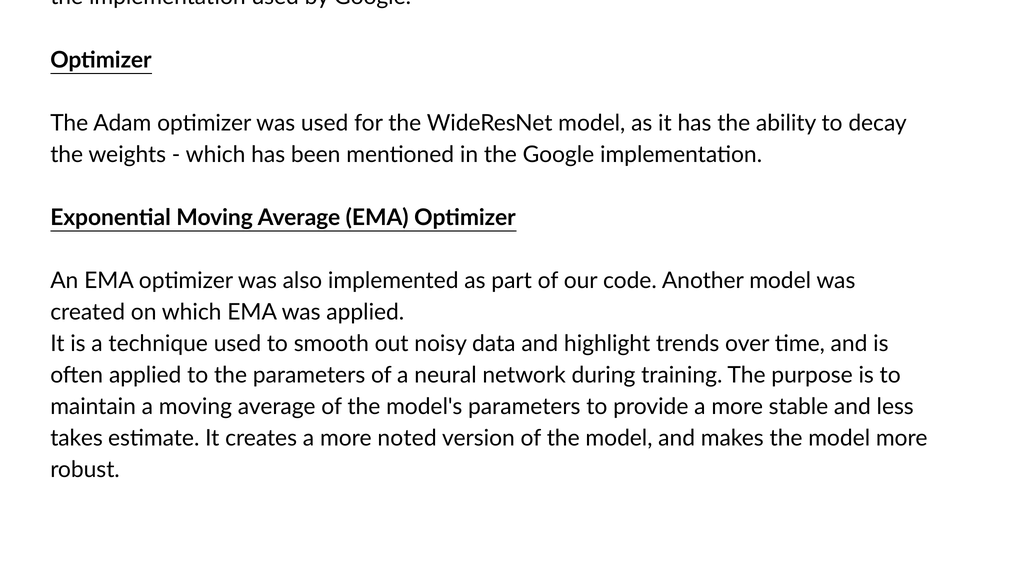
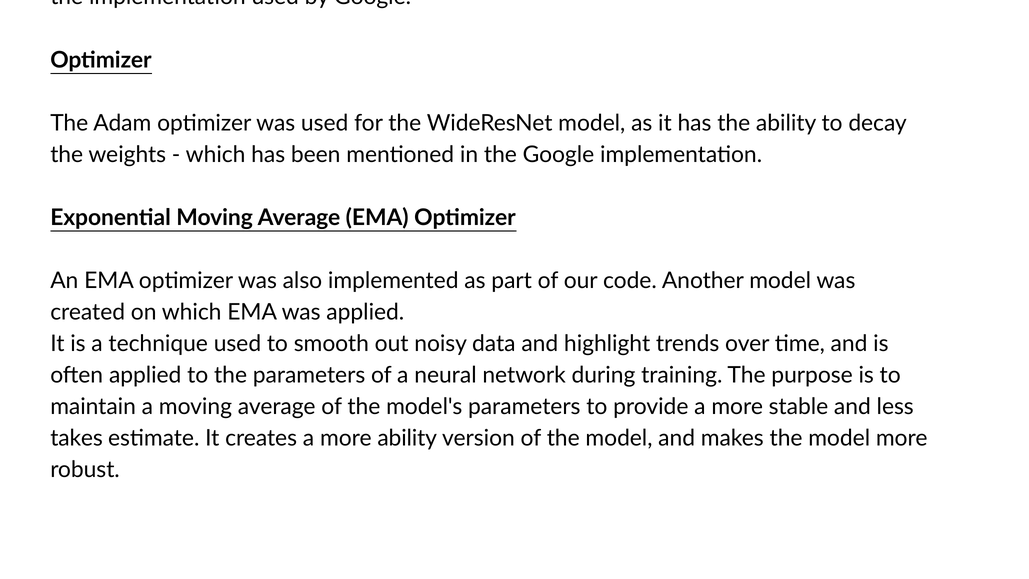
more noted: noted -> ability
